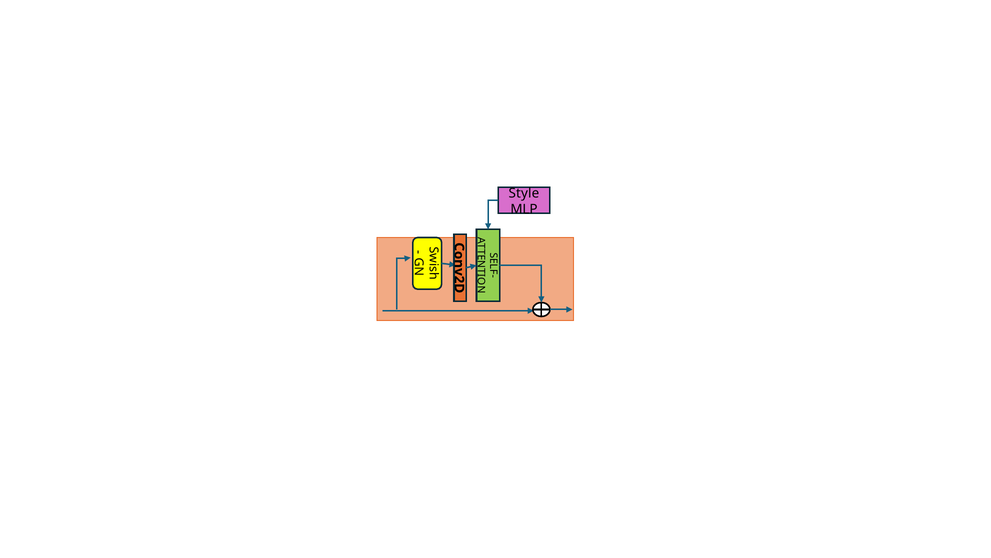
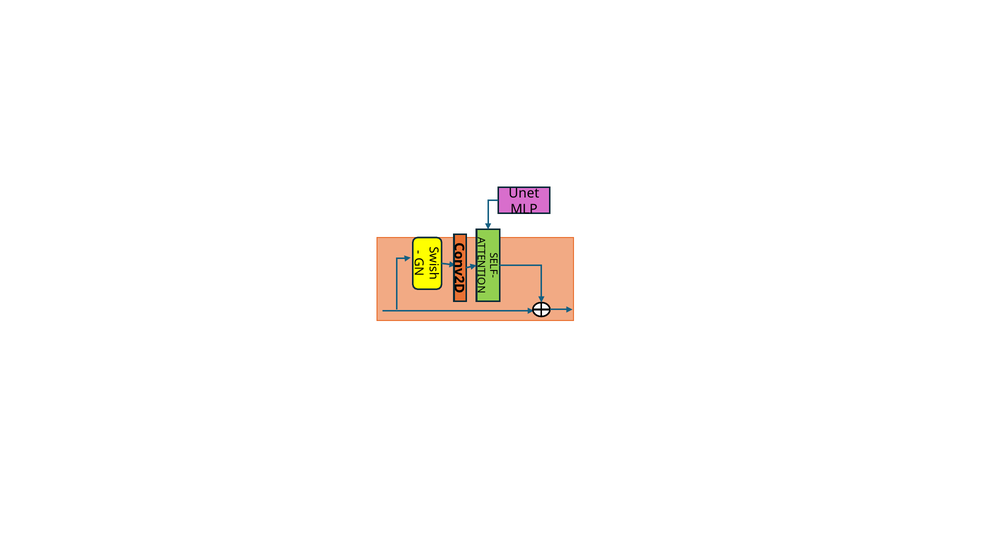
Style: Style -> Unet
